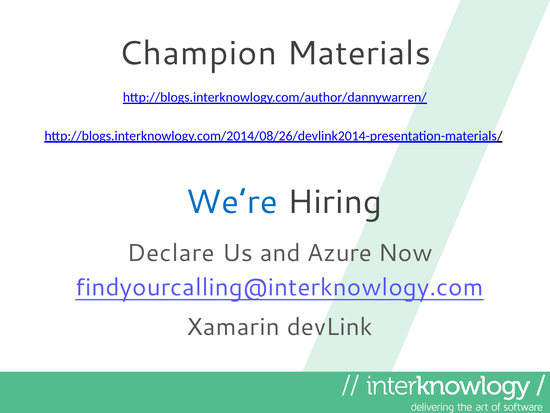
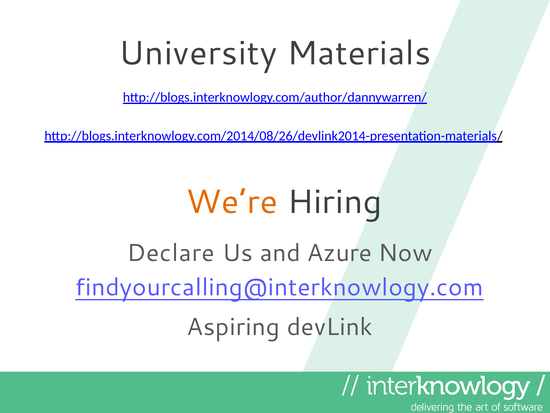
Champion: Champion -> University
We’re colour: blue -> orange
Xamarin: Xamarin -> Aspiring
